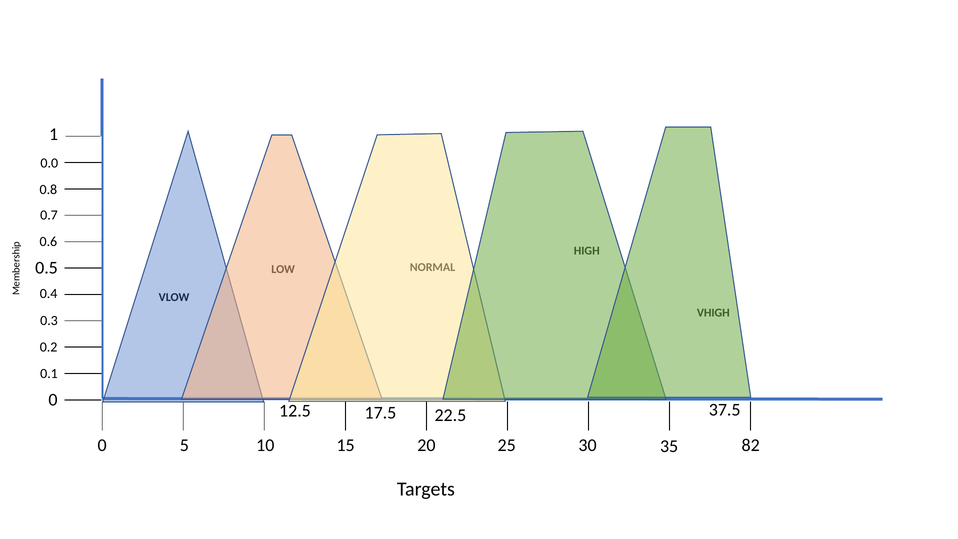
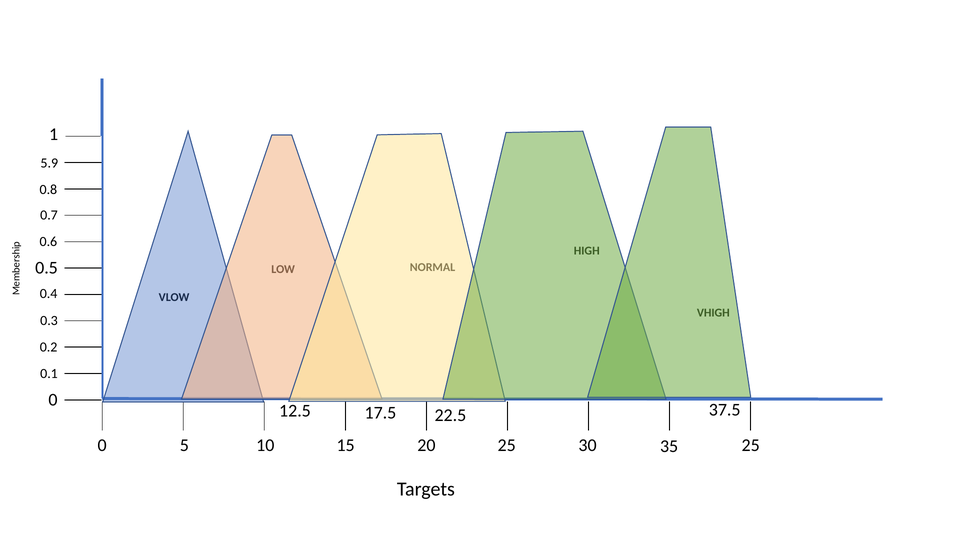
0.0: 0.0 -> 5.9
30 82: 82 -> 25
